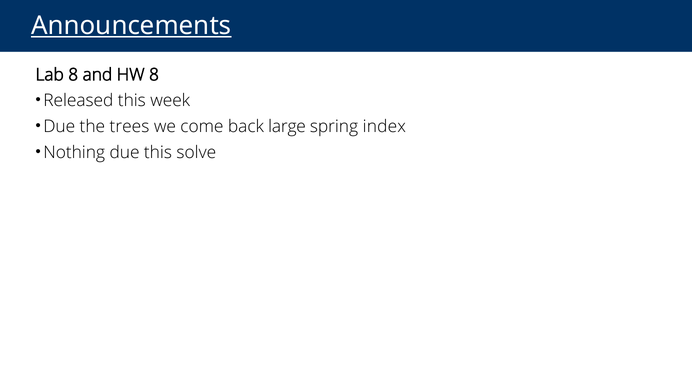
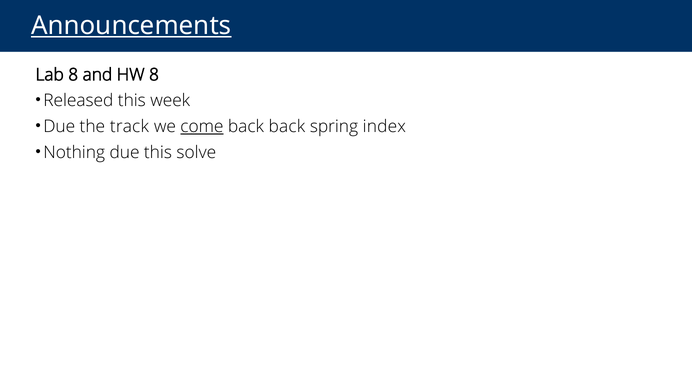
trees: trees -> track
come underline: none -> present
back large: large -> back
